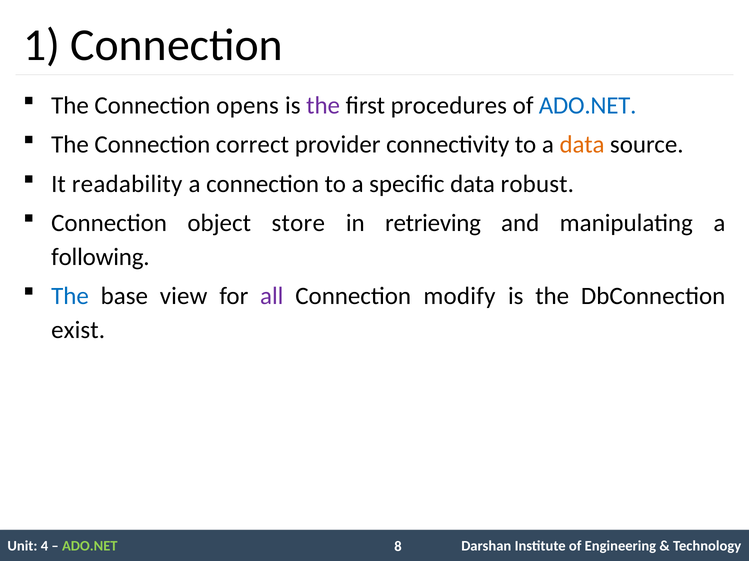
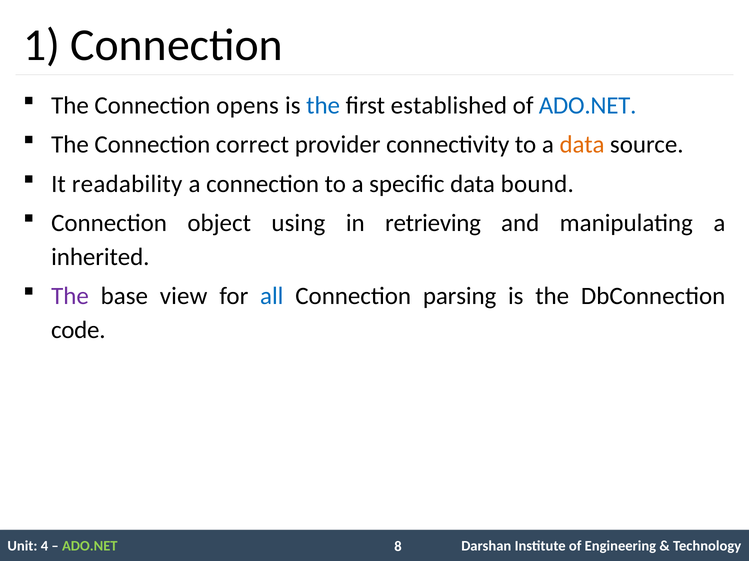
the at (323, 106) colour: purple -> blue
procedures: procedures -> established
robust: robust -> bound
store: store -> using
following: following -> inherited
The at (70, 296) colour: blue -> purple
all colour: purple -> blue
modify: modify -> parsing
exist: exist -> code
